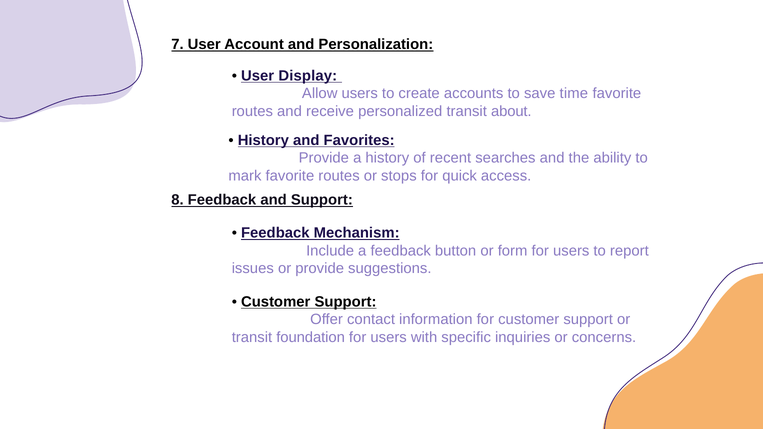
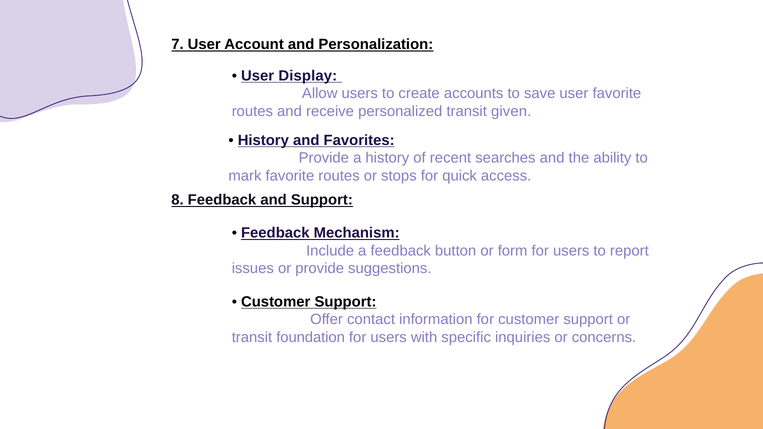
save time: time -> user
about: about -> given
